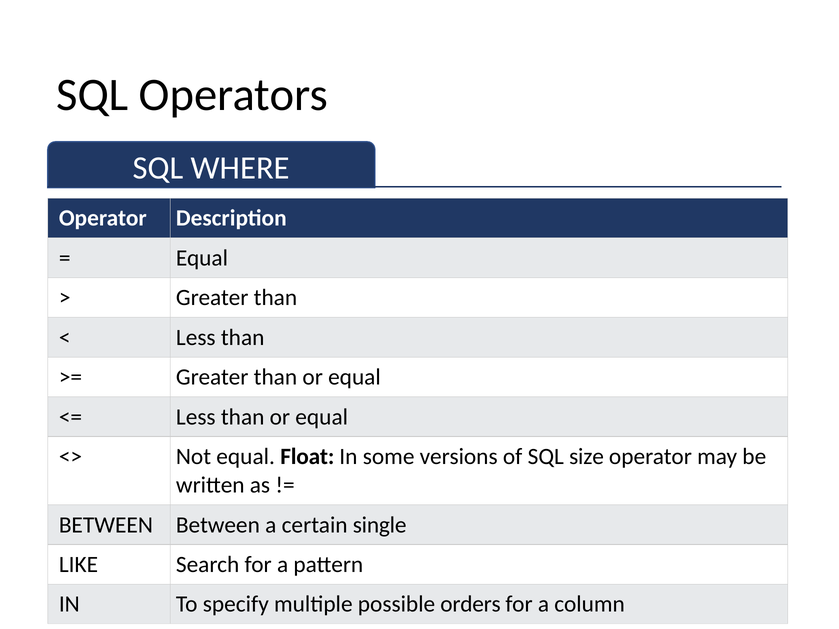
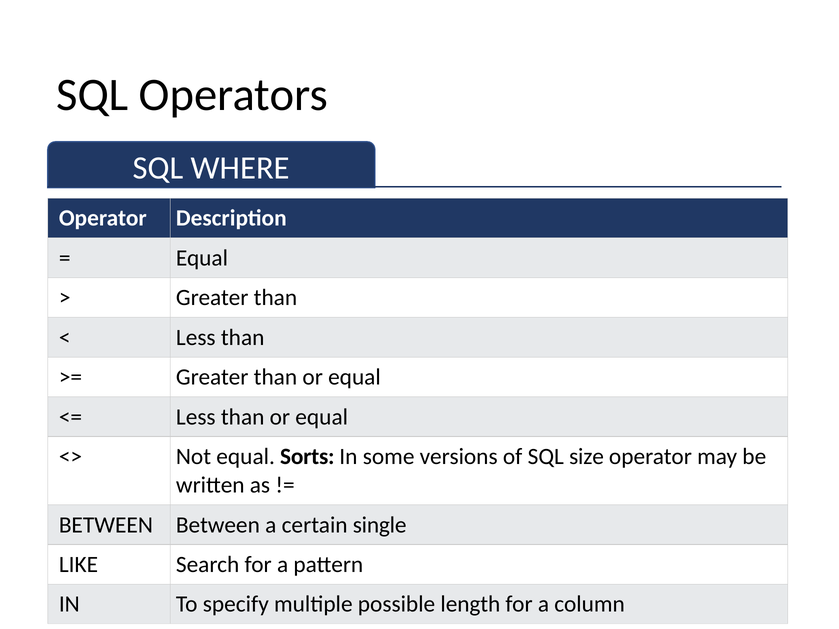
Float: Float -> Sorts
orders: orders -> length
